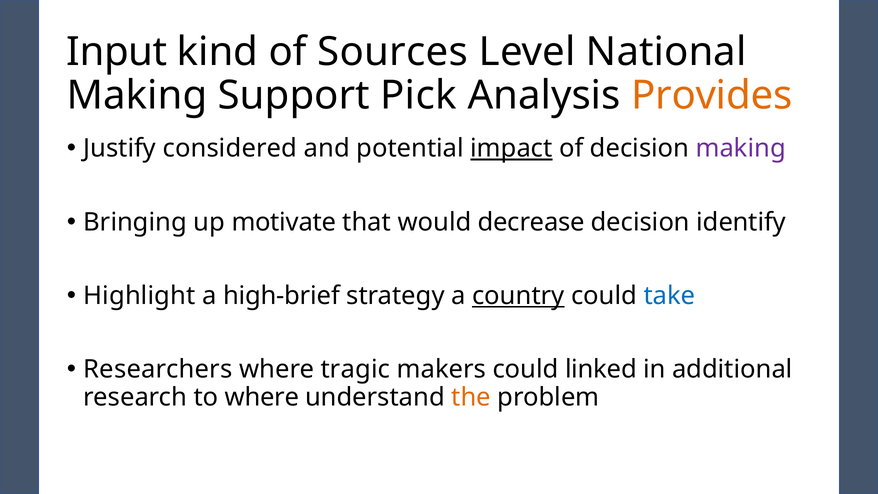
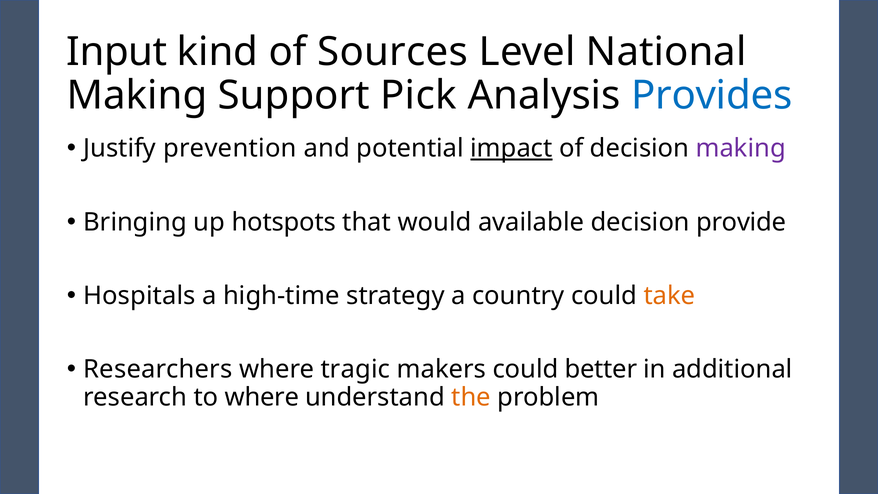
Provides colour: orange -> blue
considered: considered -> prevention
motivate: motivate -> hotspots
decrease: decrease -> available
identify: identify -> provide
Highlight: Highlight -> Hospitals
high-brief: high-brief -> high-time
country underline: present -> none
take colour: blue -> orange
linked: linked -> better
